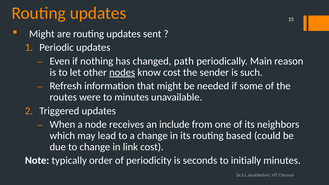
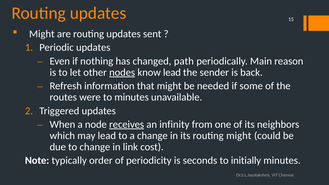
know cost: cost -> lead
such: such -> back
receives underline: none -> present
include: include -> infinity
routing based: based -> might
